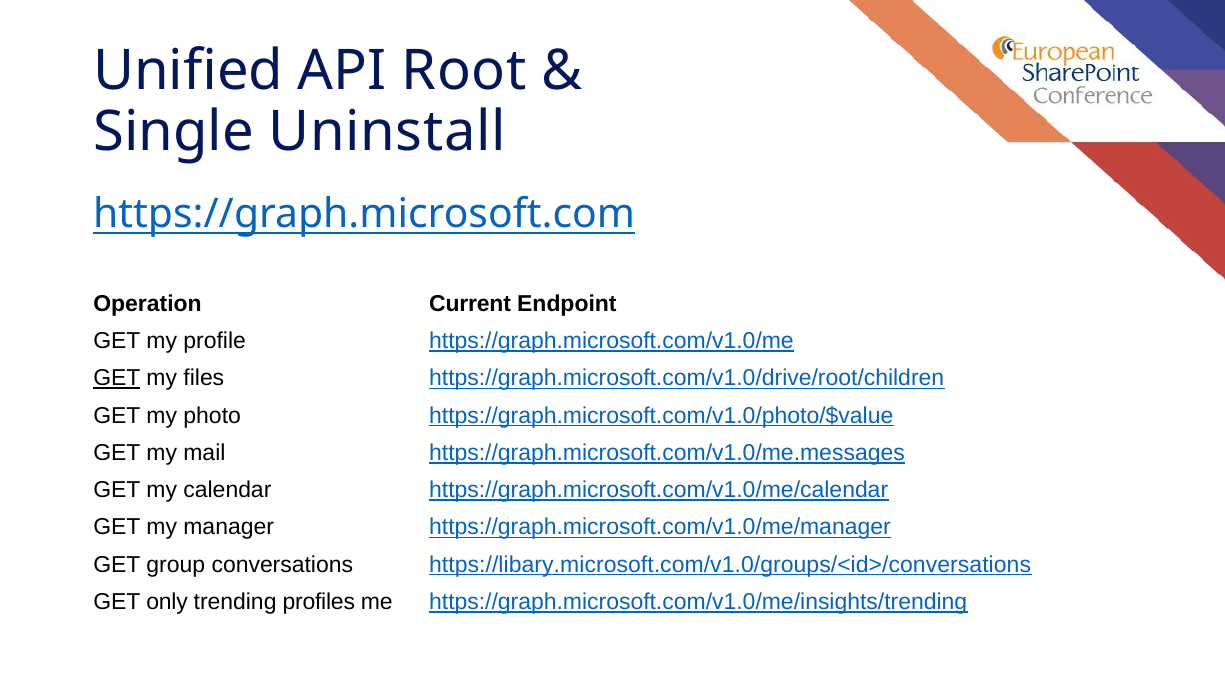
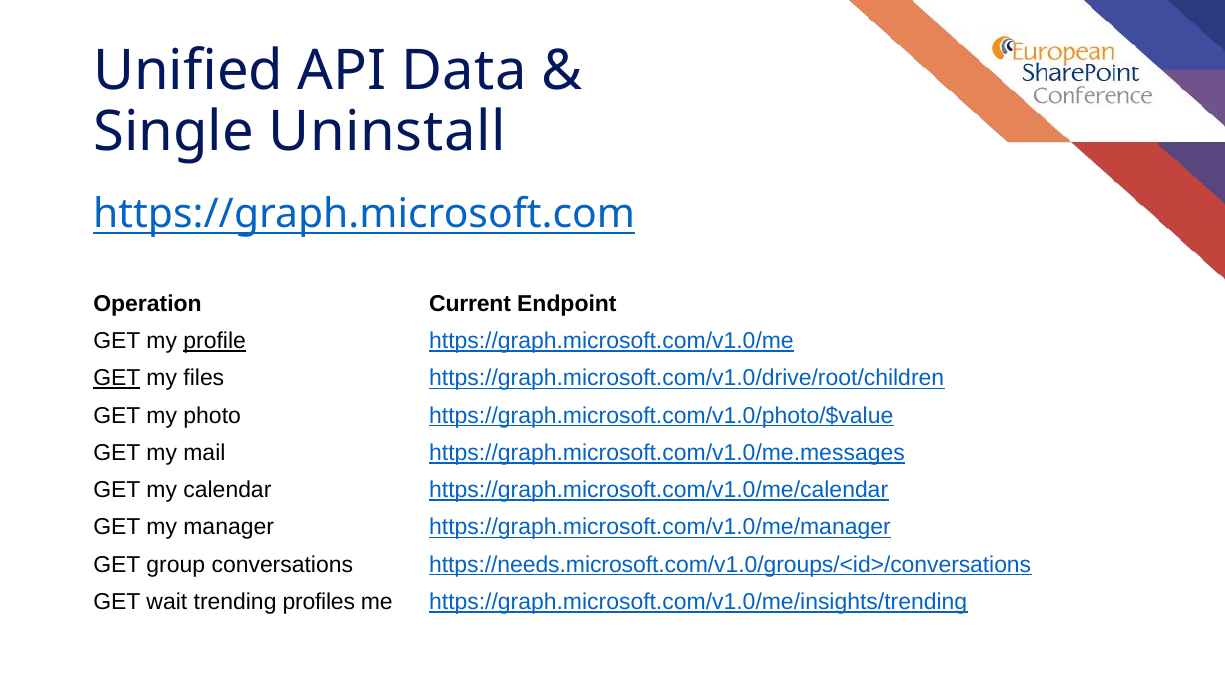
Root: Root -> Data
profile underline: none -> present
https://libary.microsoft.com/v1.0/groups/<id>/conversations: https://libary.microsoft.com/v1.0/groups/<id>/conversations -> https://needs.microsoft.com/v1.0/groups/<id>/conversations
only: only -> wait
